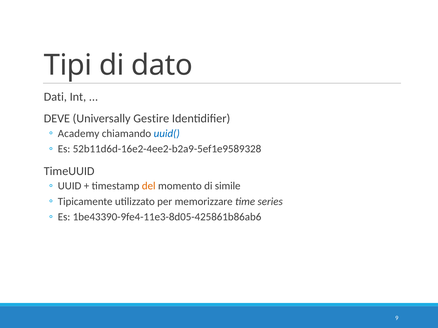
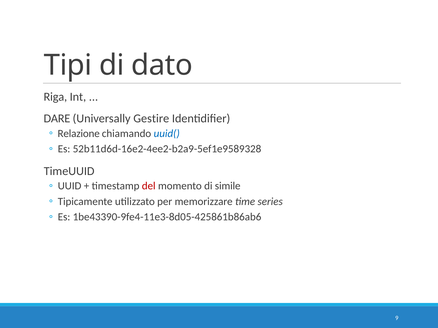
Dati: Dati -> Riga
DEVE: DEVE -> DARE
Academy: Academy -> Relazione
del colour: orange -> red
